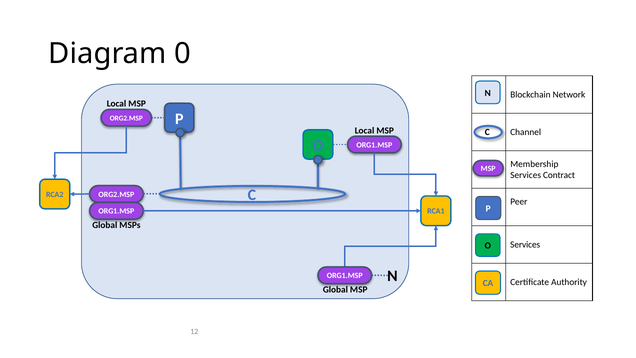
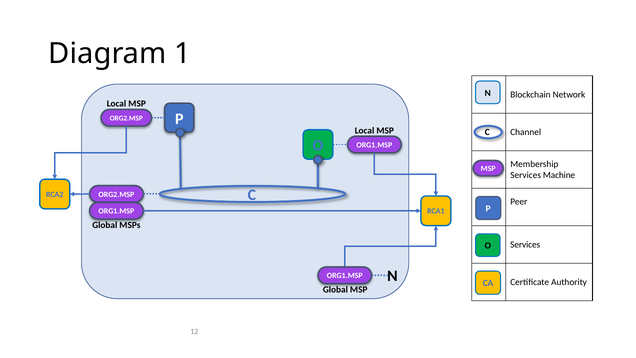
0: 0 -> 1
Contract: Contract -> Machine
